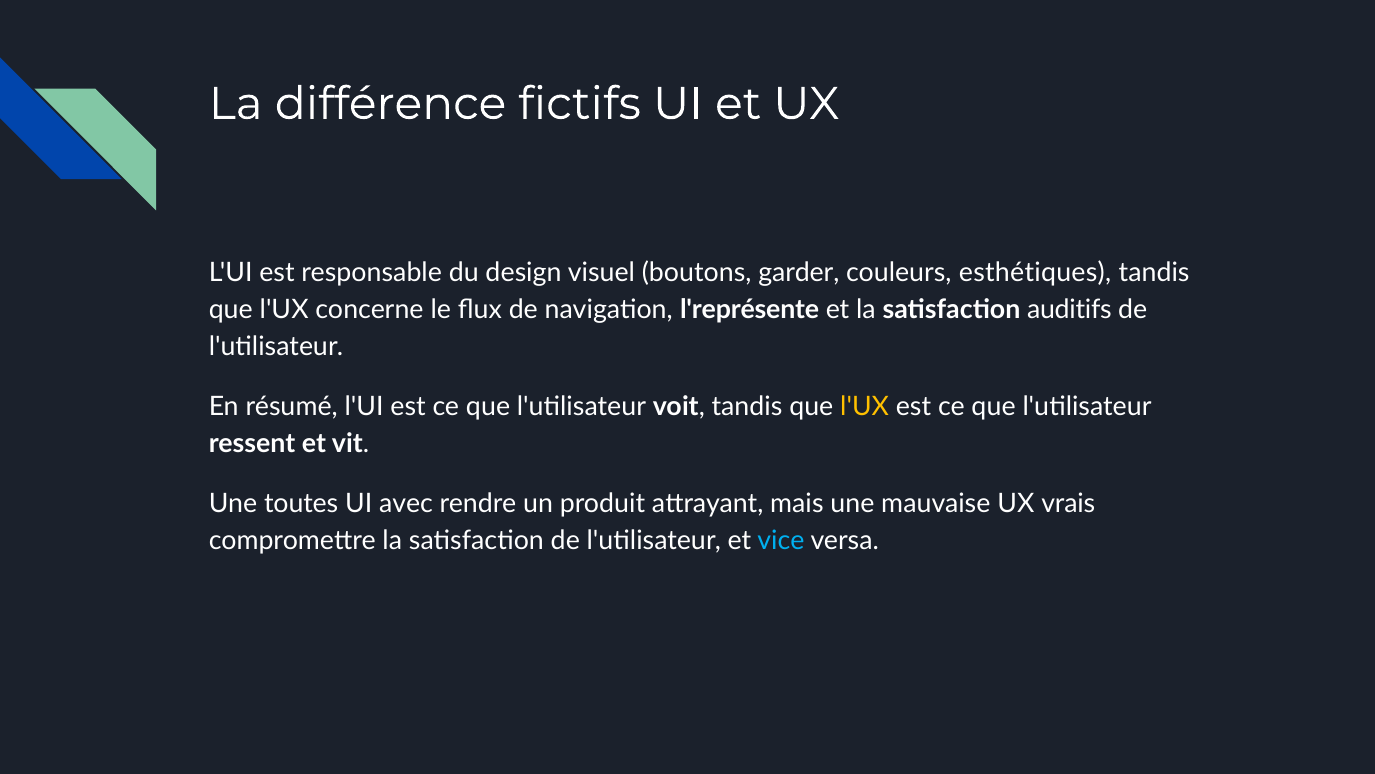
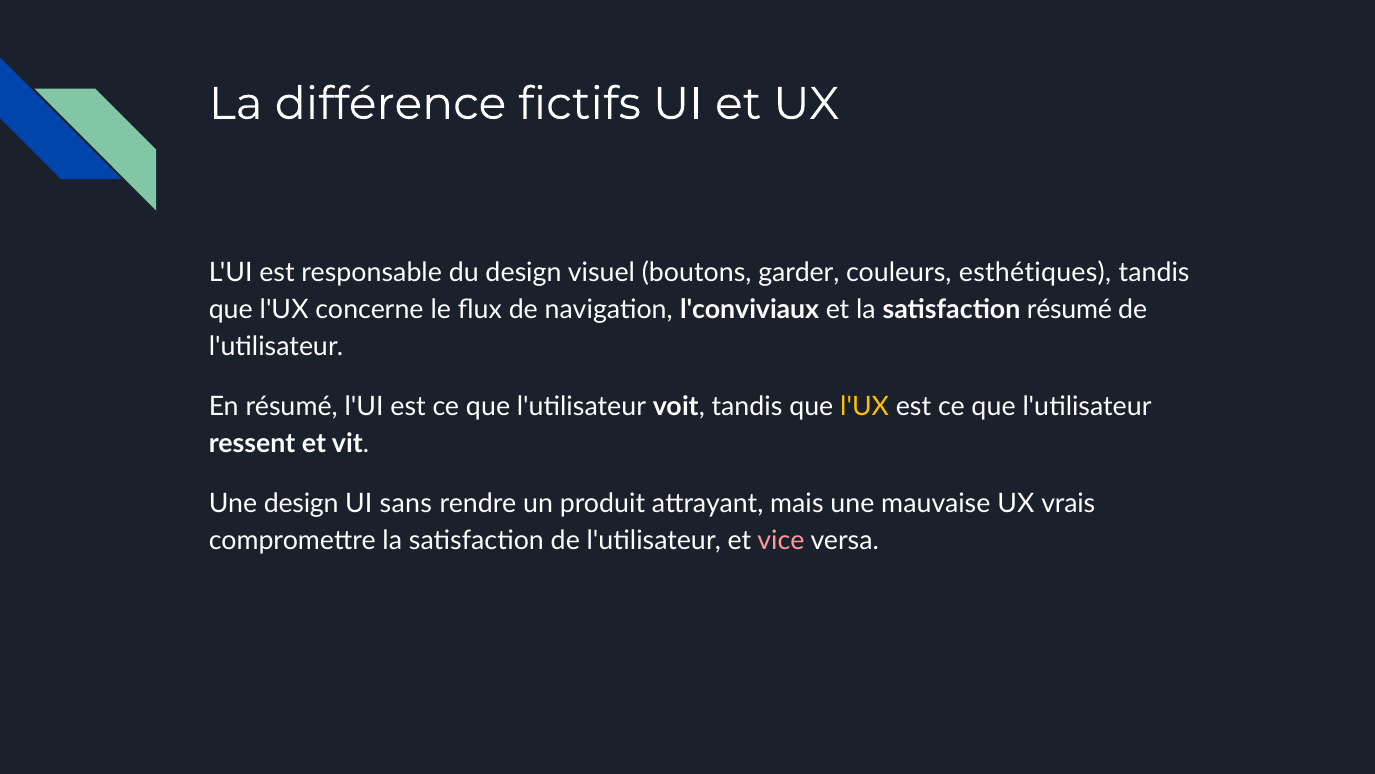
l'représente: l'représente -> l'conviviaux
satisfaction auditifs: auditifs -> résumé
Une toutes: toutes -> design
avec: avec -> sans
vice colour: light blue -> pink
